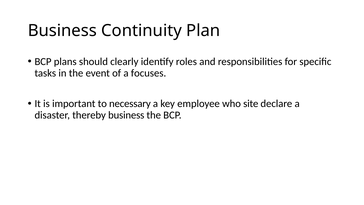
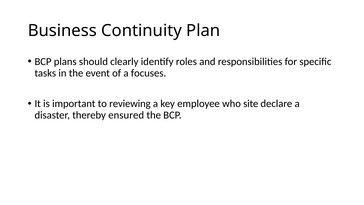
necessary: necessary -> reviewing
thereby business: business -> ensured
